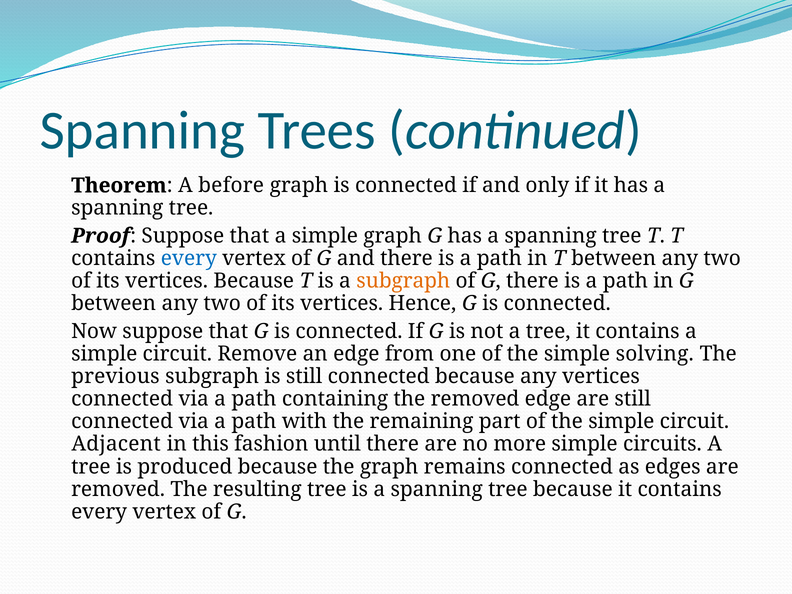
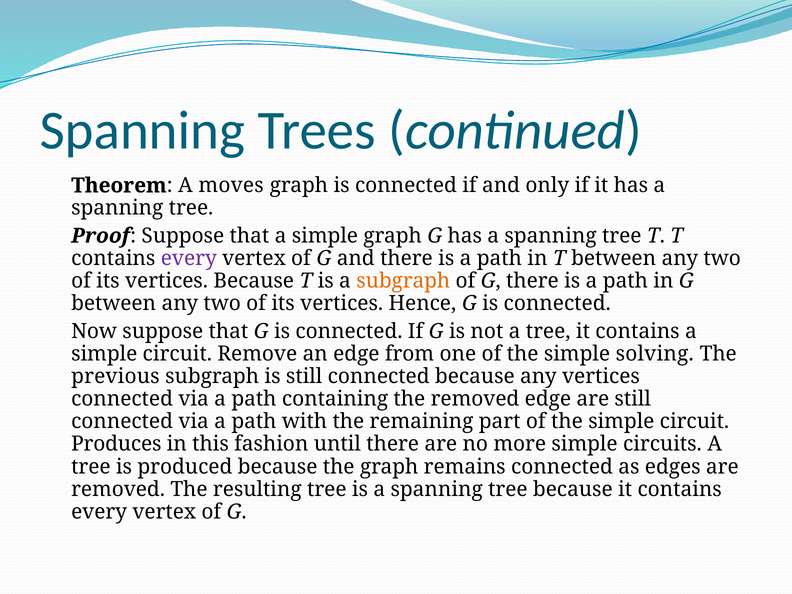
before: before -> moves
every at (189, 258) colour: blue -> purple
Adjacent: Adjacent -> Produces
